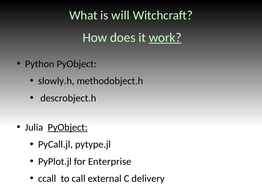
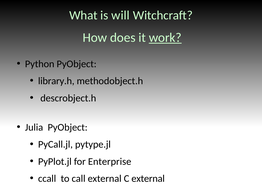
slowly.h: slowly.h -> library.h
PyObject at (68, 128) underline: present -> none
C delivery: delivery -> external
